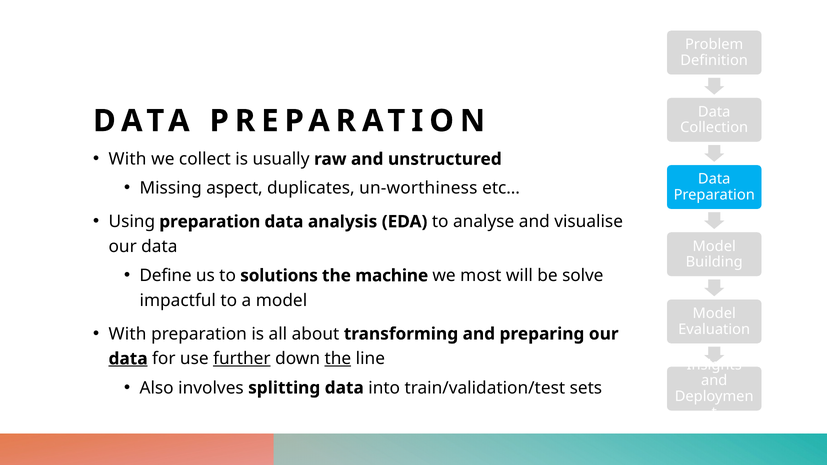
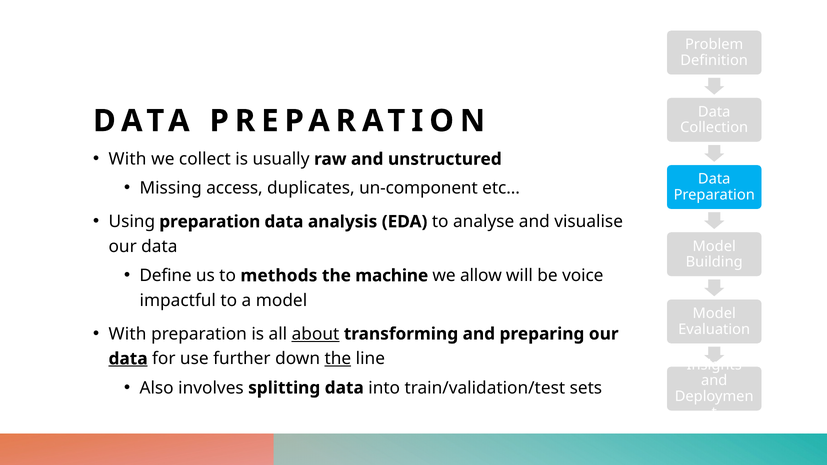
aspect: aspect -> access
un-worthiness: un-worthiness -> un-component
solutions: solutions -> methods
most: most -> allow
solve: solve -> voice
about underline: none -> present
further underline: present -> none
